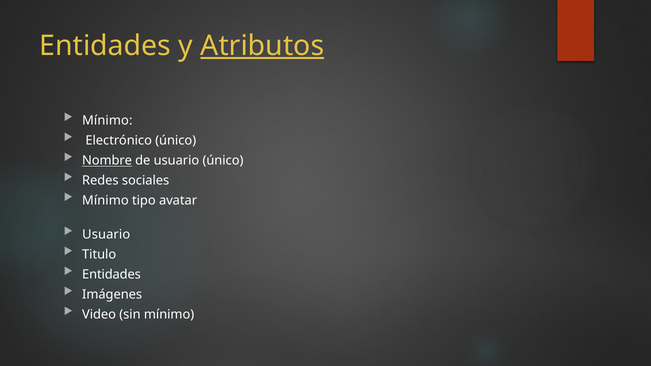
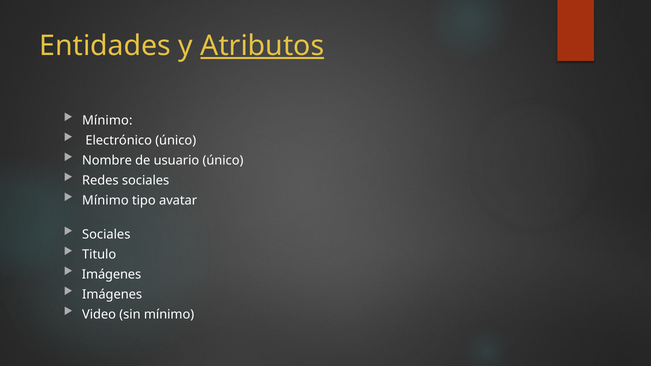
Nombre underline: present -> none
Usuario at (106, 235): Usuario -> Sociales
Entidades at (112, 275): Entidades -> Imágenes
